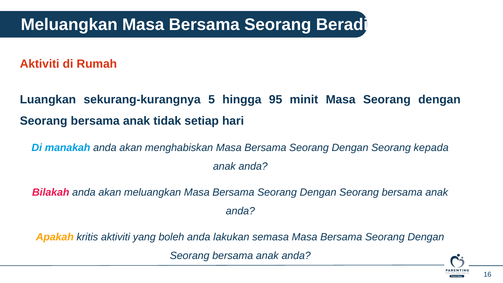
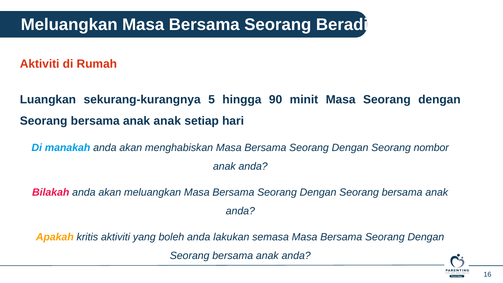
95: 95 -> 90
anak tidak: tidak -> anak
kepada: kepada -> nombor
